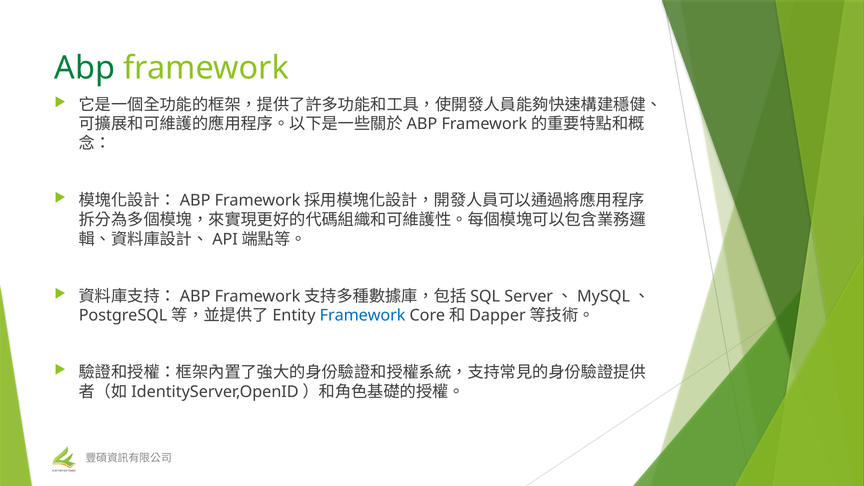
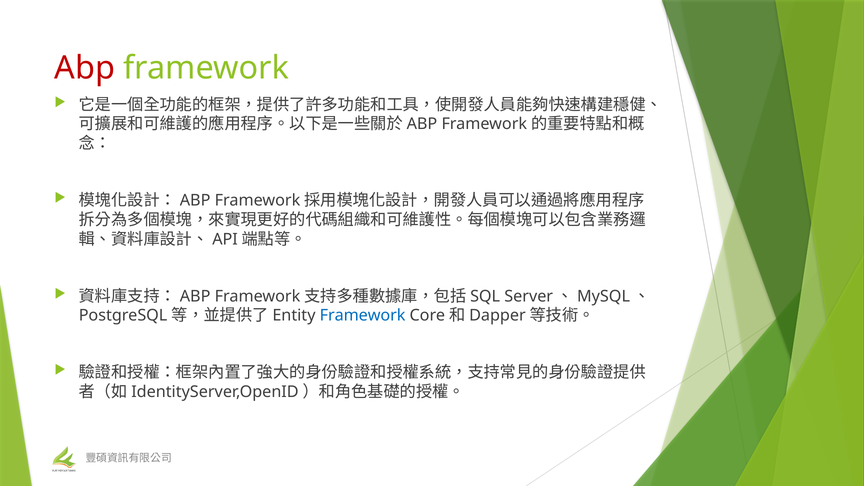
Abp colour: green -> red
